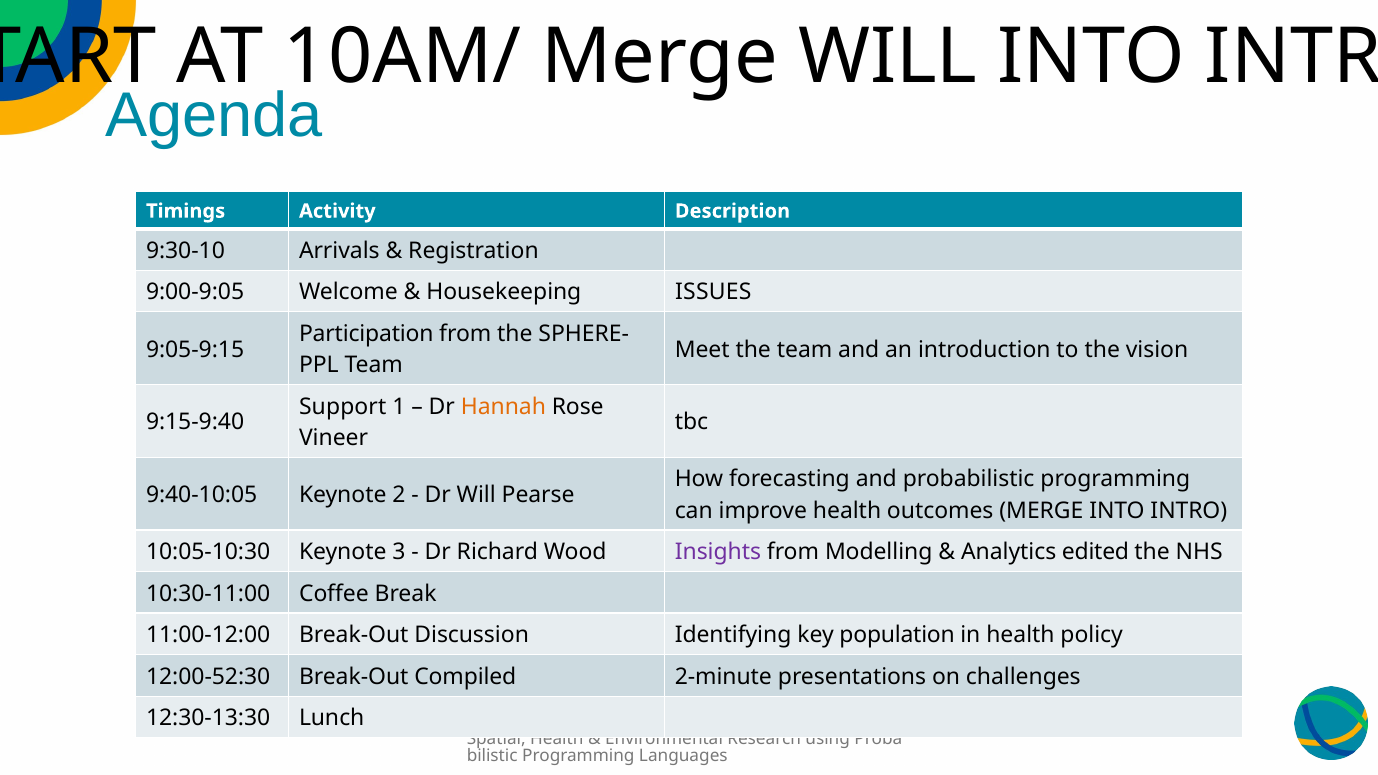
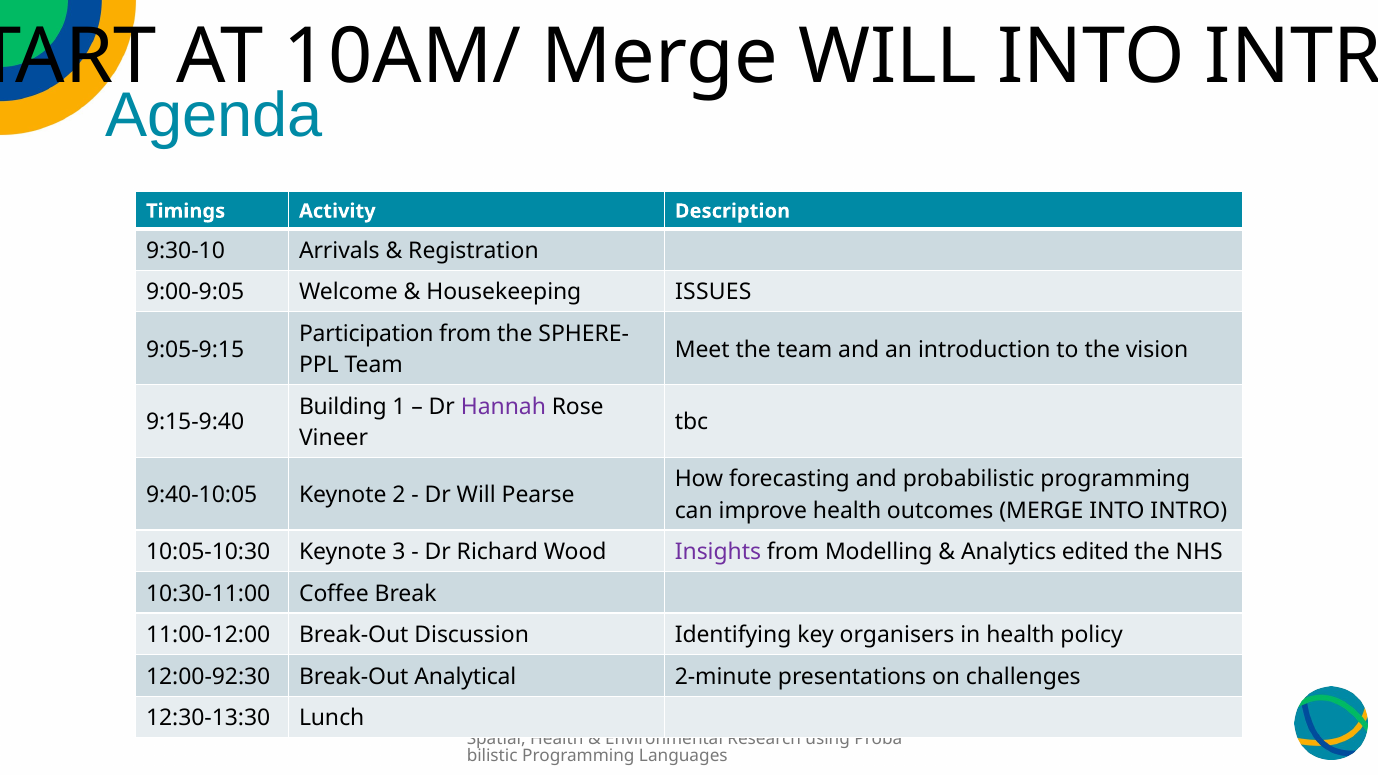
Support: Support -> Building
Hannah colour: orange -> purple
population: population -> organisers
12:00-52:30: 12:00-52:30 -> 12:00-92:30
Compiled: Compiled -> Analytical
